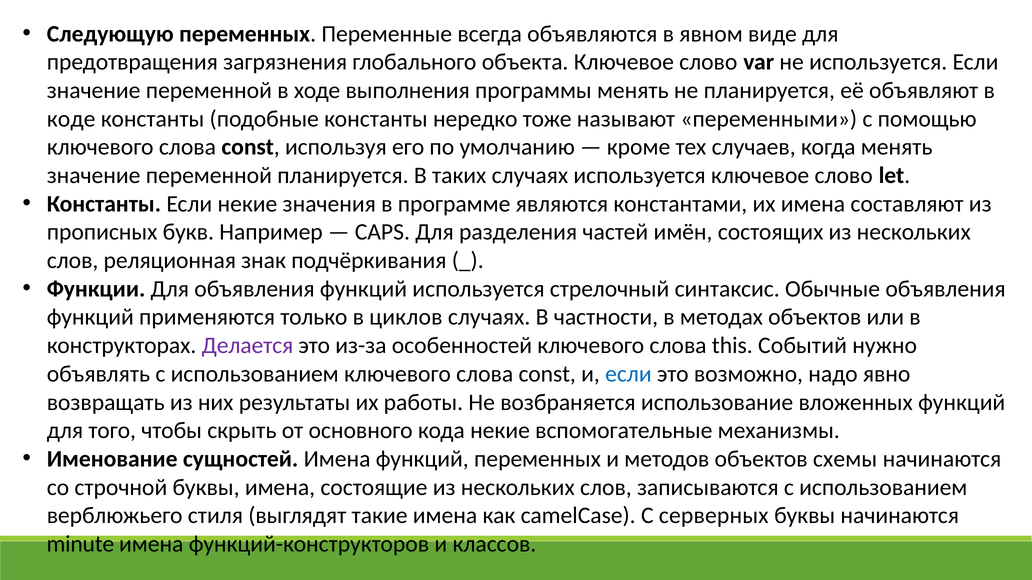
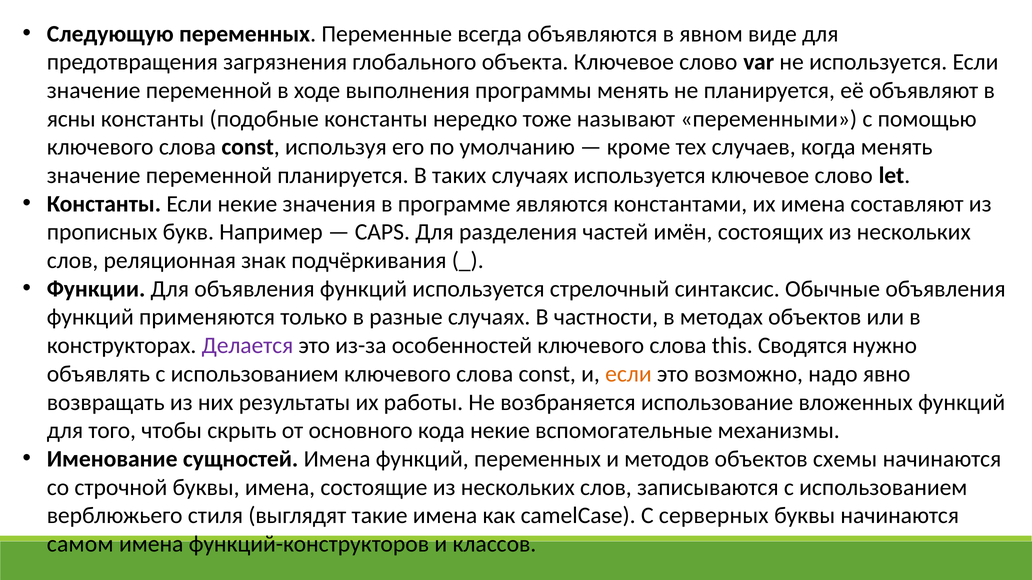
коде: коде -> ясны
циклов: циклов -> разные
Событий: Событий -> Сводятся
если at (628, 374) colour: blue -> orange
minute: minute -> самом
